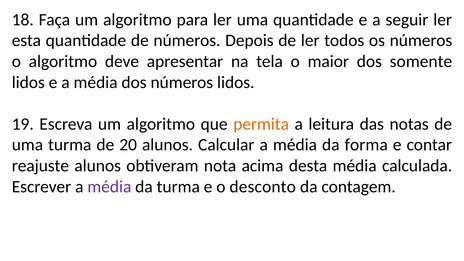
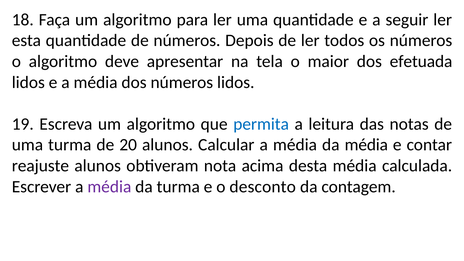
somente: somente -> efetuada
permita colour: orange -> blue
da forma: forma -> média
